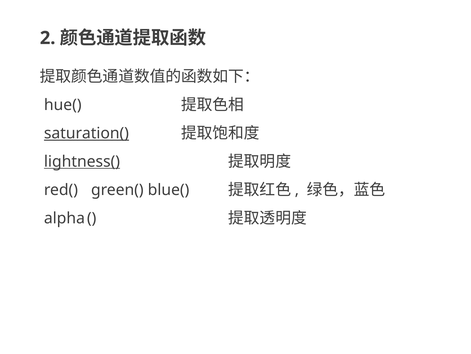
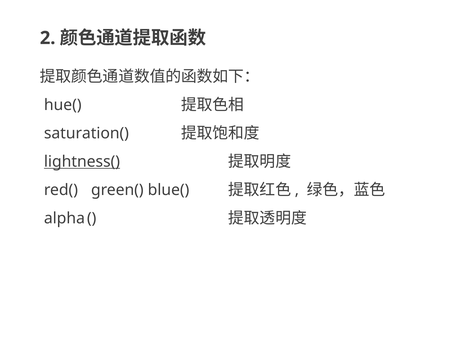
saturation( underline: present -> none
